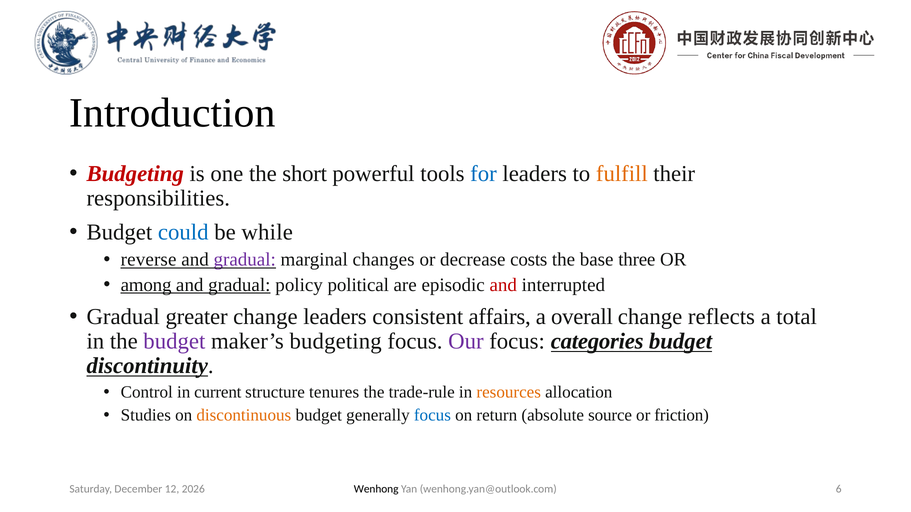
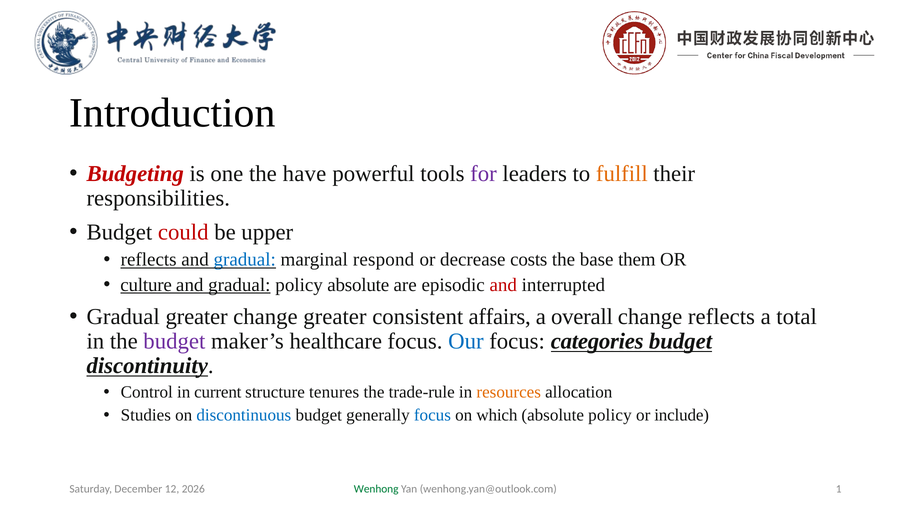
short: short -> have
for colour: blue -> purple
could colour: blue -> red
while: while -> upper
reverse at (149, 260): reverse -> reflects
gradual at (245, 260) colour: purple -> blue
changes: changes -> respond
three: three -> them
among: among -> culture
policy political: political -> absolute
change leaders: leaders -> greater
maker’s budgeting: budgeting -> healthcare
Our colour: purple -> blue
discontinuous colour: orange -> blue
return: return -> which
absolute source: source -> policy
friction: friction -> include
Wenhong colour: black -> green
6: 6 -> 1
